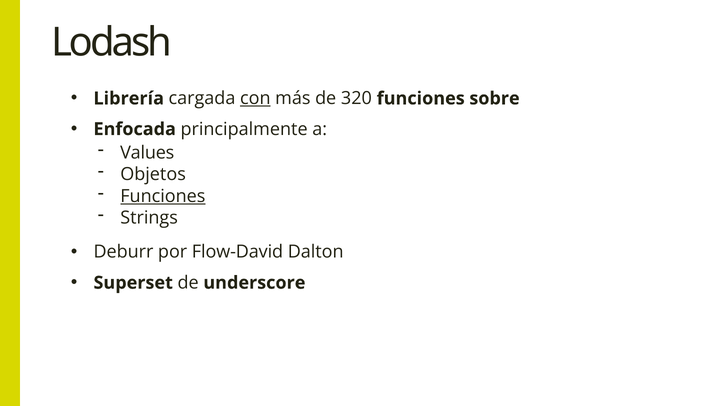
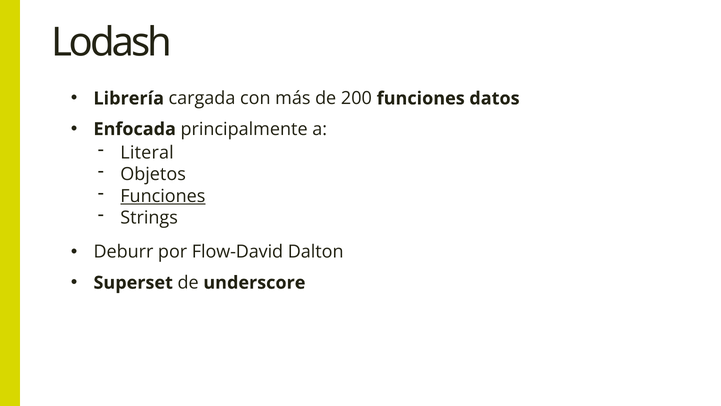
con underline: present -> none
320: 320 -> 200
sobre: sobre -> datos
Values: Values -> Literal
